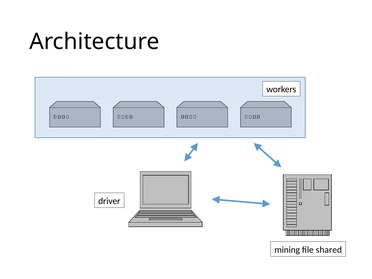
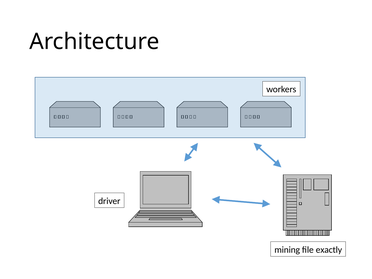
shared: shared -> exactly
